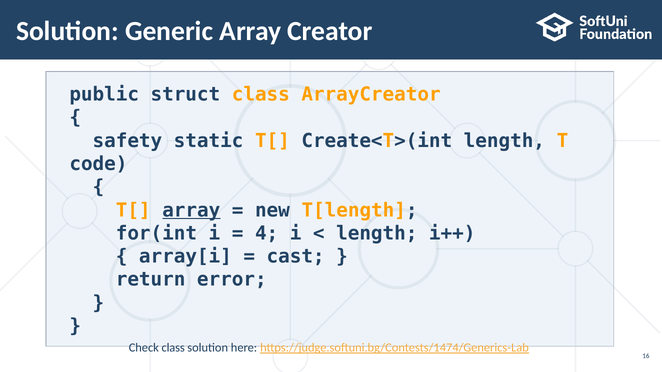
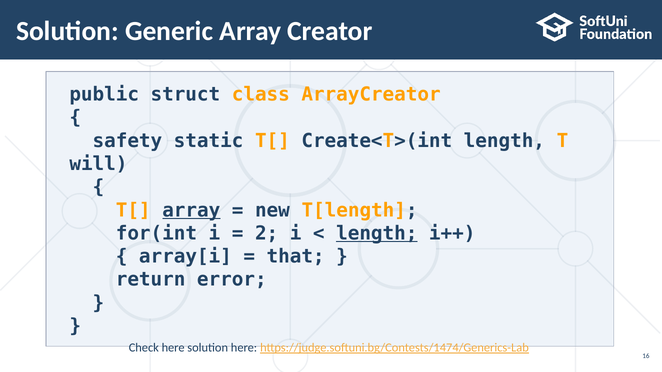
code: code -> will
4: 4 -> 2
length at (377, 234) underline: none -> present
cast: cast -> that
Check class: class -> here
